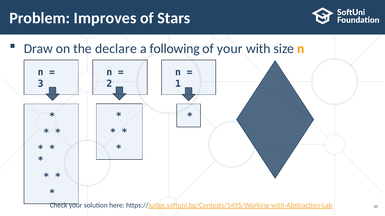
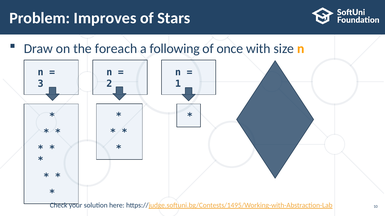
declare: declare -> foreach
of your: your -> once
